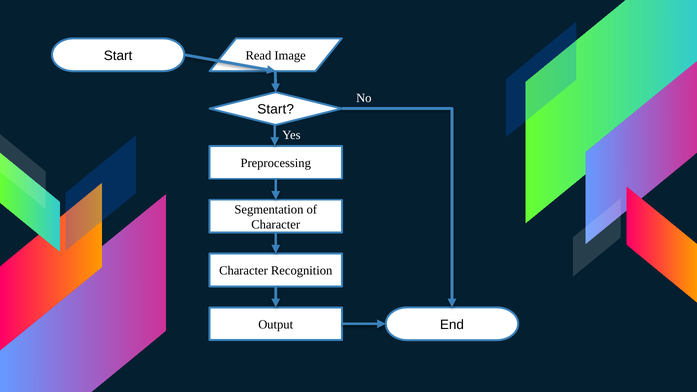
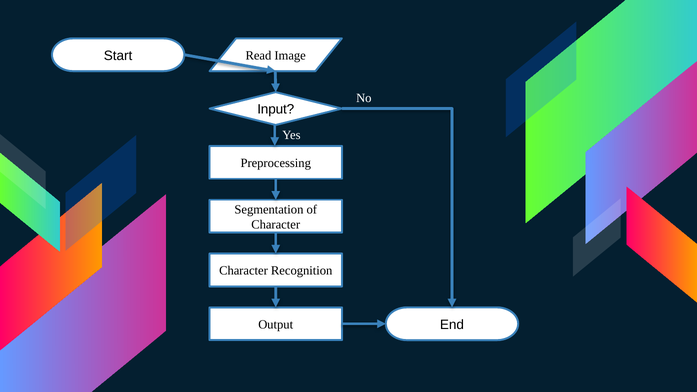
Start at (276, 110): Start -> Input
